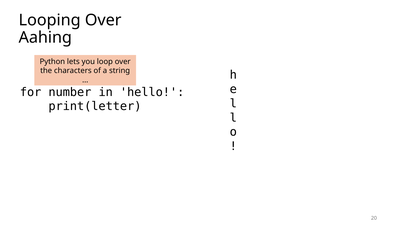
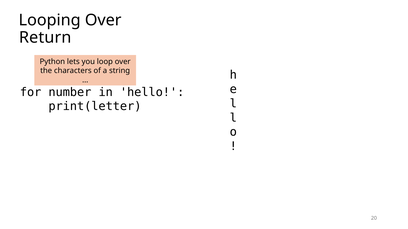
Aahing: Aahing -> Return
